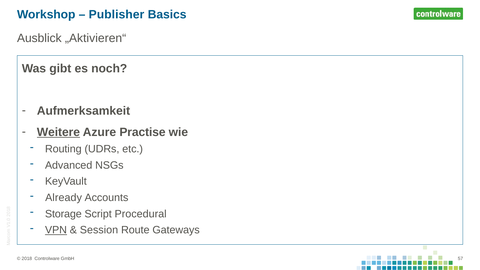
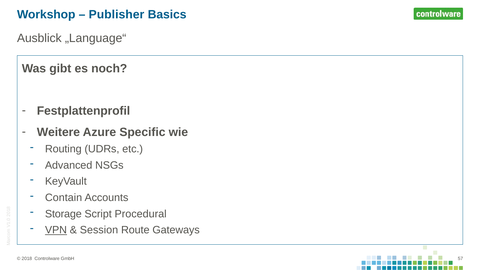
„Aktivieren“: „Aktivieren“ -> „Language“
Aufmerksamkeit: Aufmerksamkeit -> Festplattenprofil
Weitere underline: present -> none
Practise: Practise -> Specific
Already: Already -> Contain
